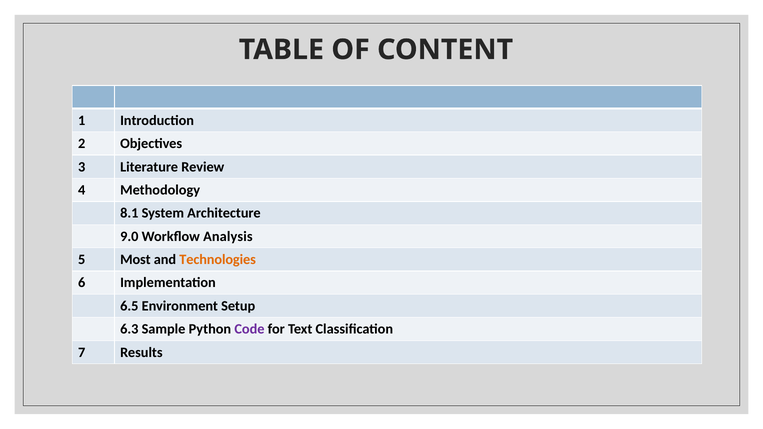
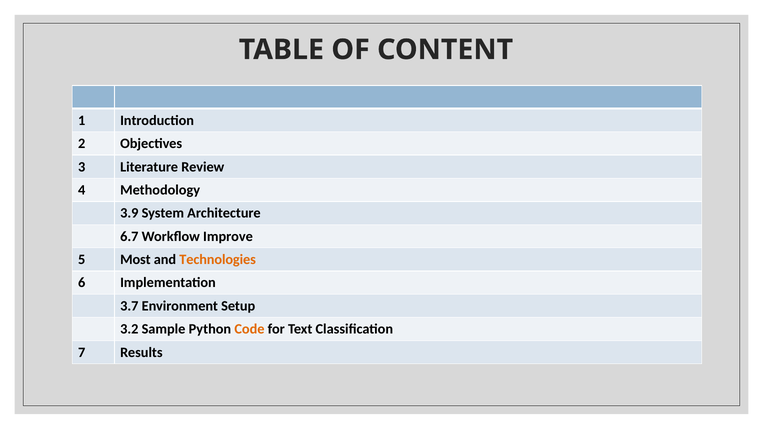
8.1: 8.1 -> 3.9
9.0: 9.0 -> 6.7
Analysis: Analysis -> Improve
6.5: 6.5 -> 3.7
6.3: 6.3 -> 3.2
Code colour: purple -> orange
